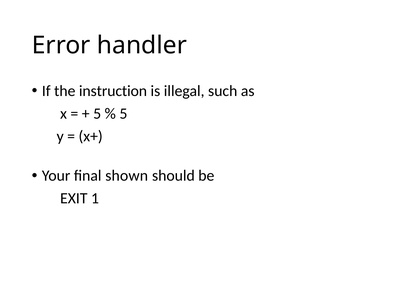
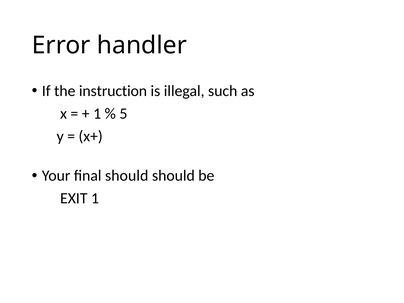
5 at (97, 114): 5 -> 1
final shown: shown -> should
